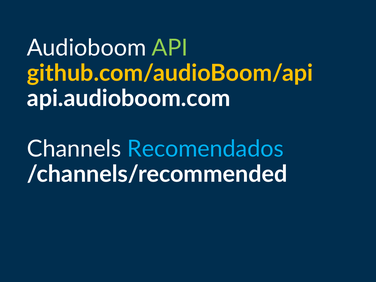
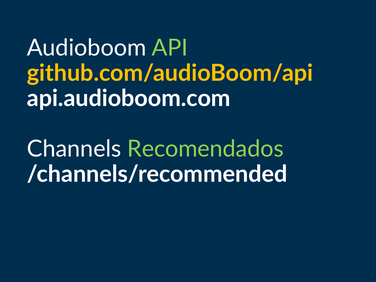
Recomendados colour: light blue -> light green
